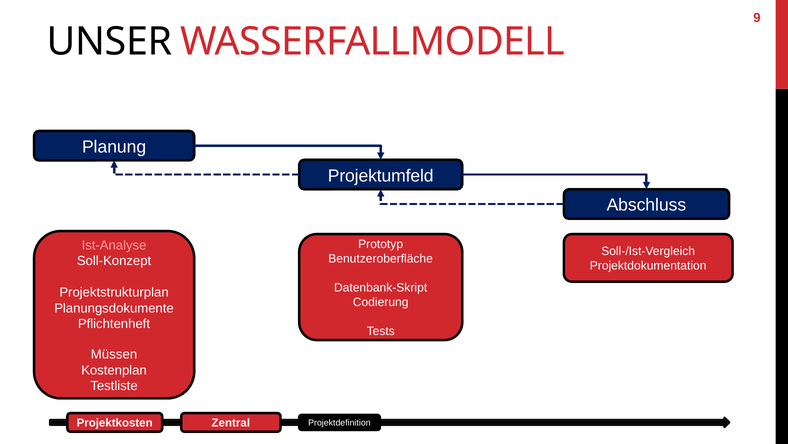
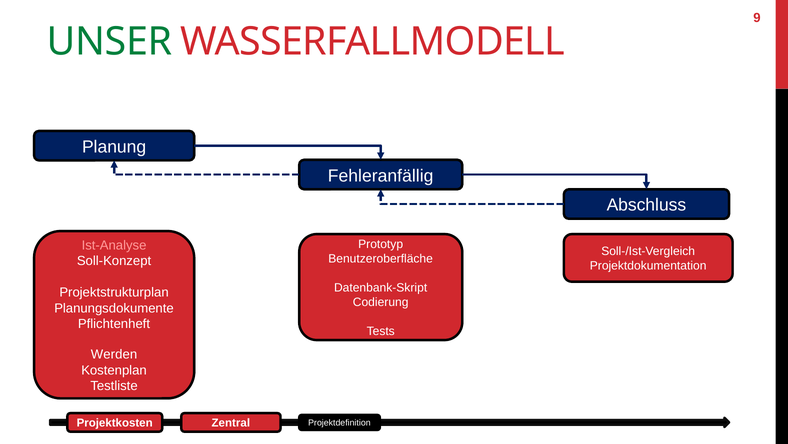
UNSER colour: black -> green
Projektumfeld: Projektumfeld -> Fehleranfällig
Müssen: Müssen -> Werden
